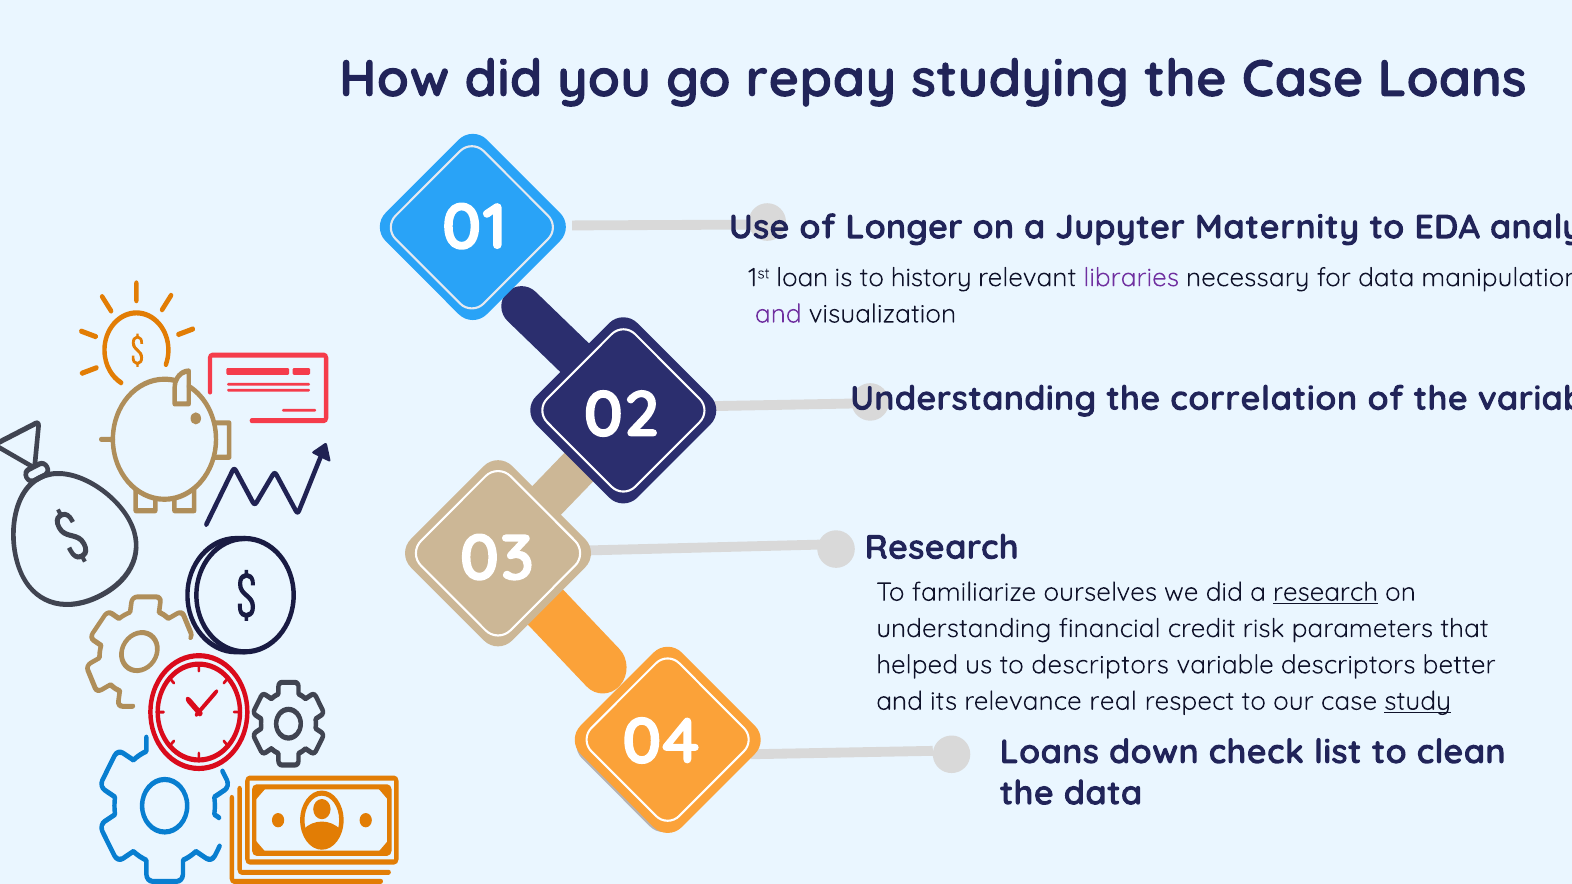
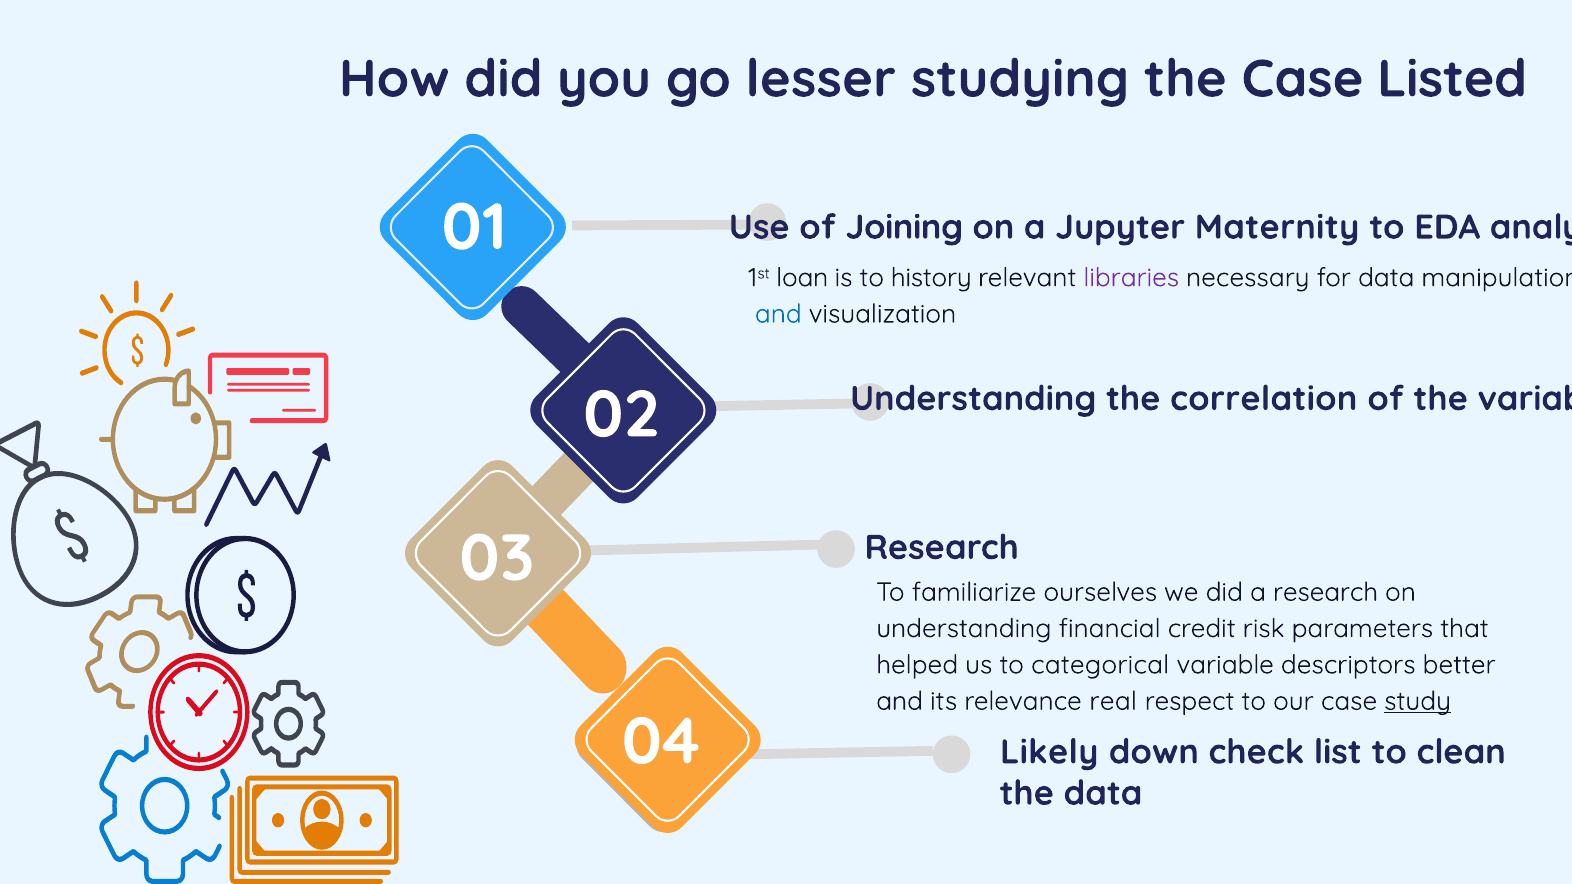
repay: repay -> lesser
Case Loans: Loans -> Listed
Longer: Longer -> Joining
and at (778, 314) colour: purple -> blue
research at (1326, 592) underline: present -> none
to descriptors: descriptors -> categorical
Loans at (1049, 752): Loans -> Likely
